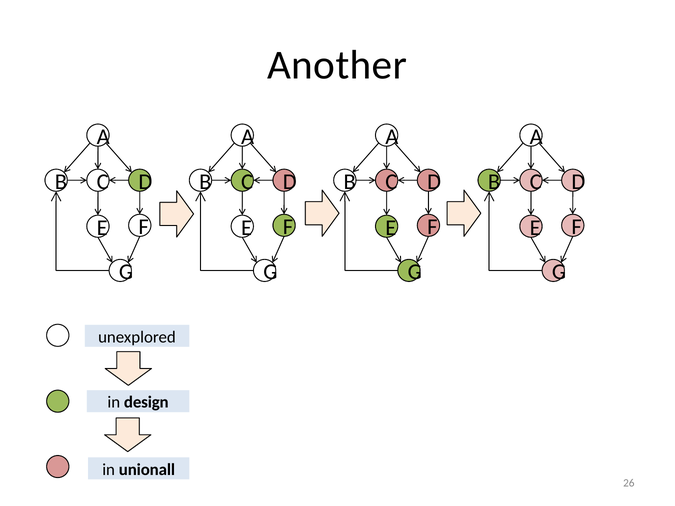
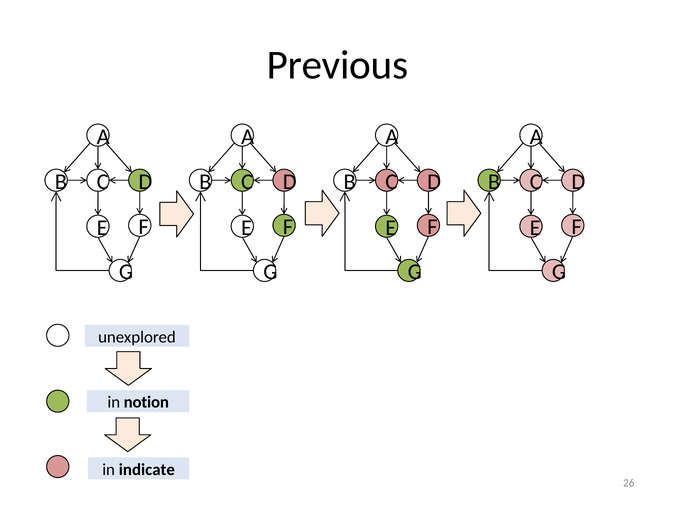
Another: Another -> Previous
design: design -> notion
unionall: unionall -> indicate
